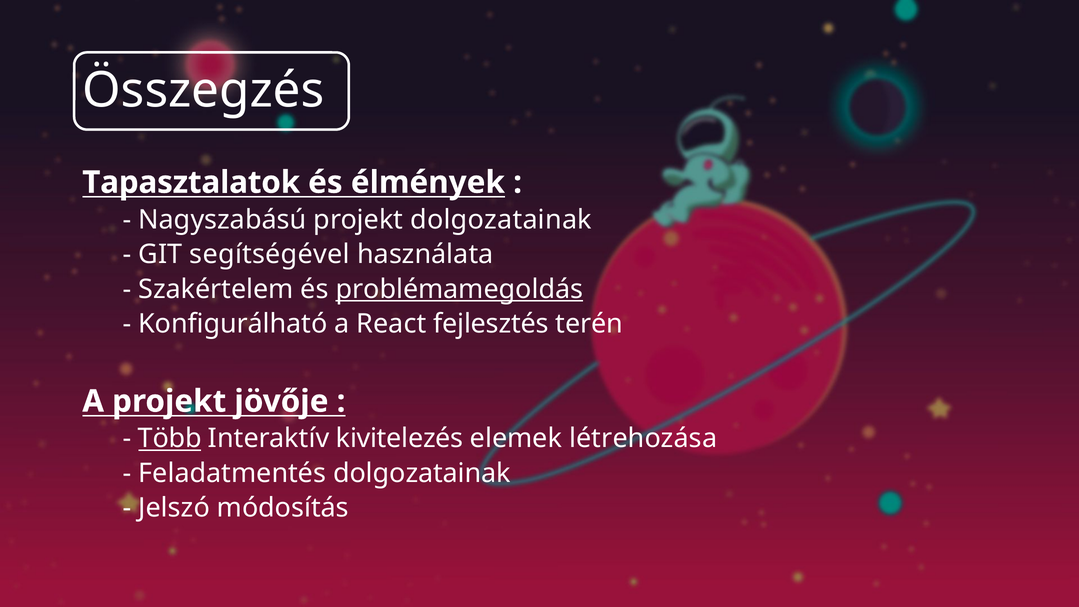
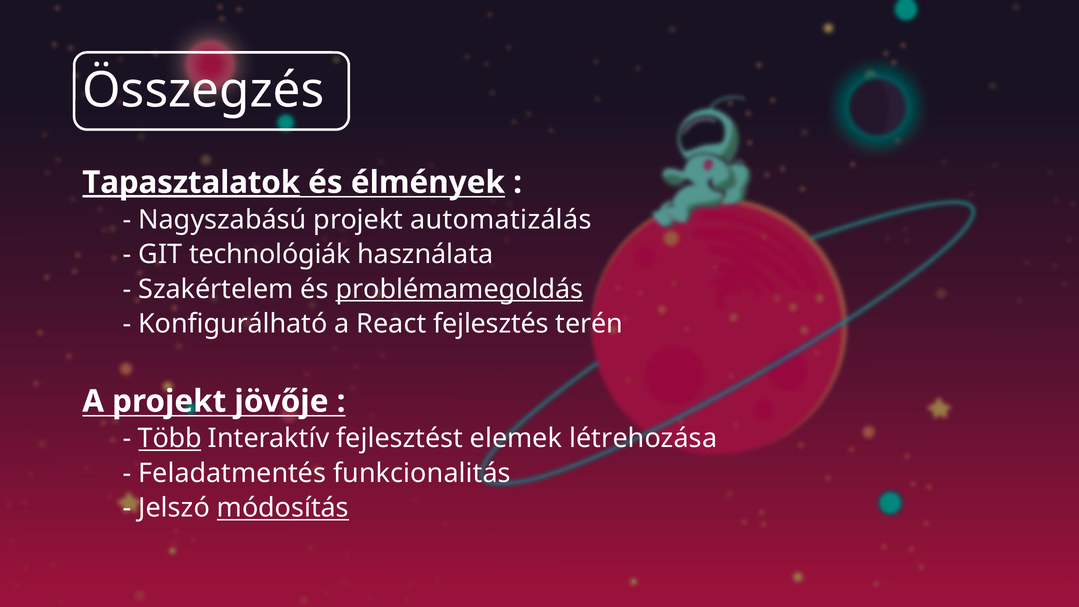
Tapasztalatok underline: none -> present
projekt dolgozatainak: dolgozatainak -> automatizálás
segítségével: segítségével -> technológiák
kivitelezés: kivitelezés -> fejlesztést
Feladatmentés dolgozatainak: dolgozatainak -> funkcionalitás
módosítás underline: none -> present
